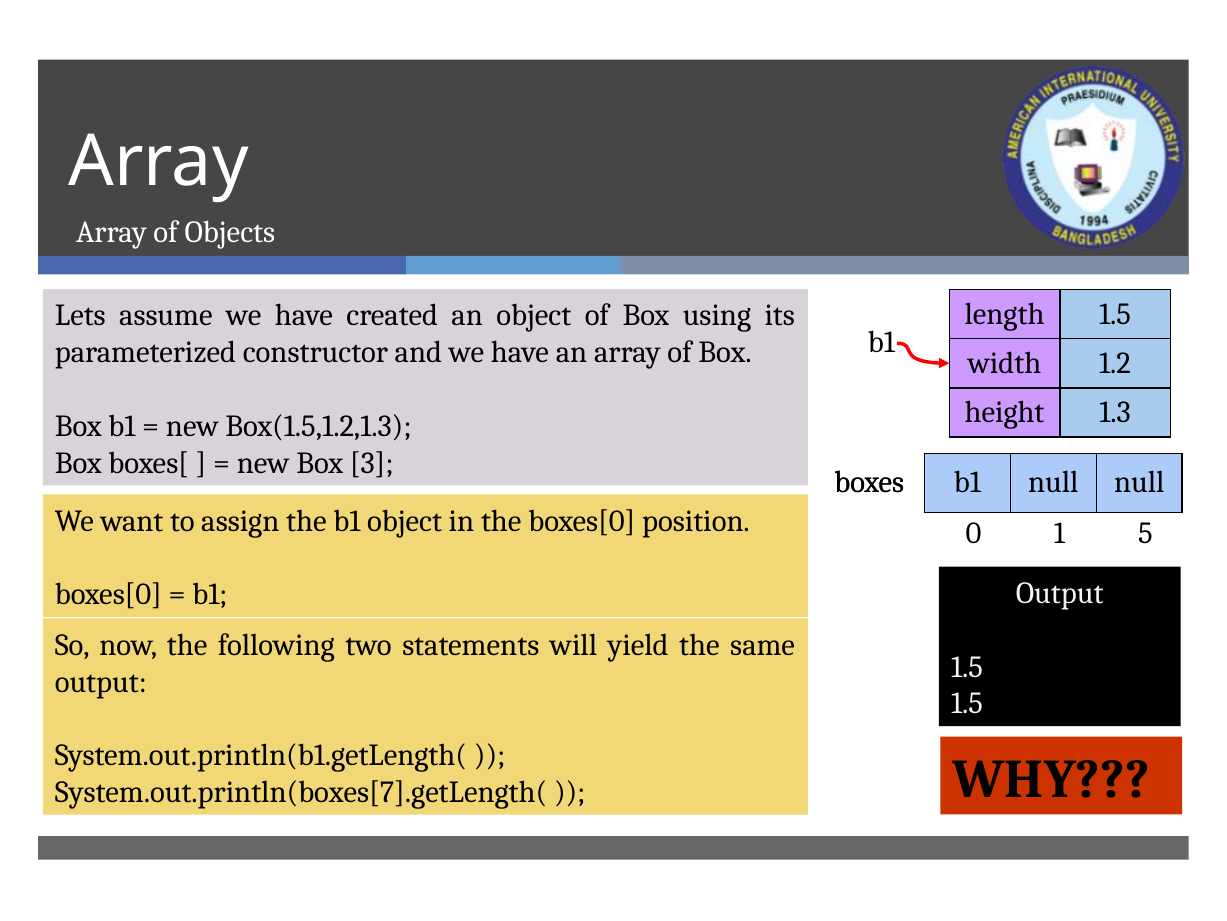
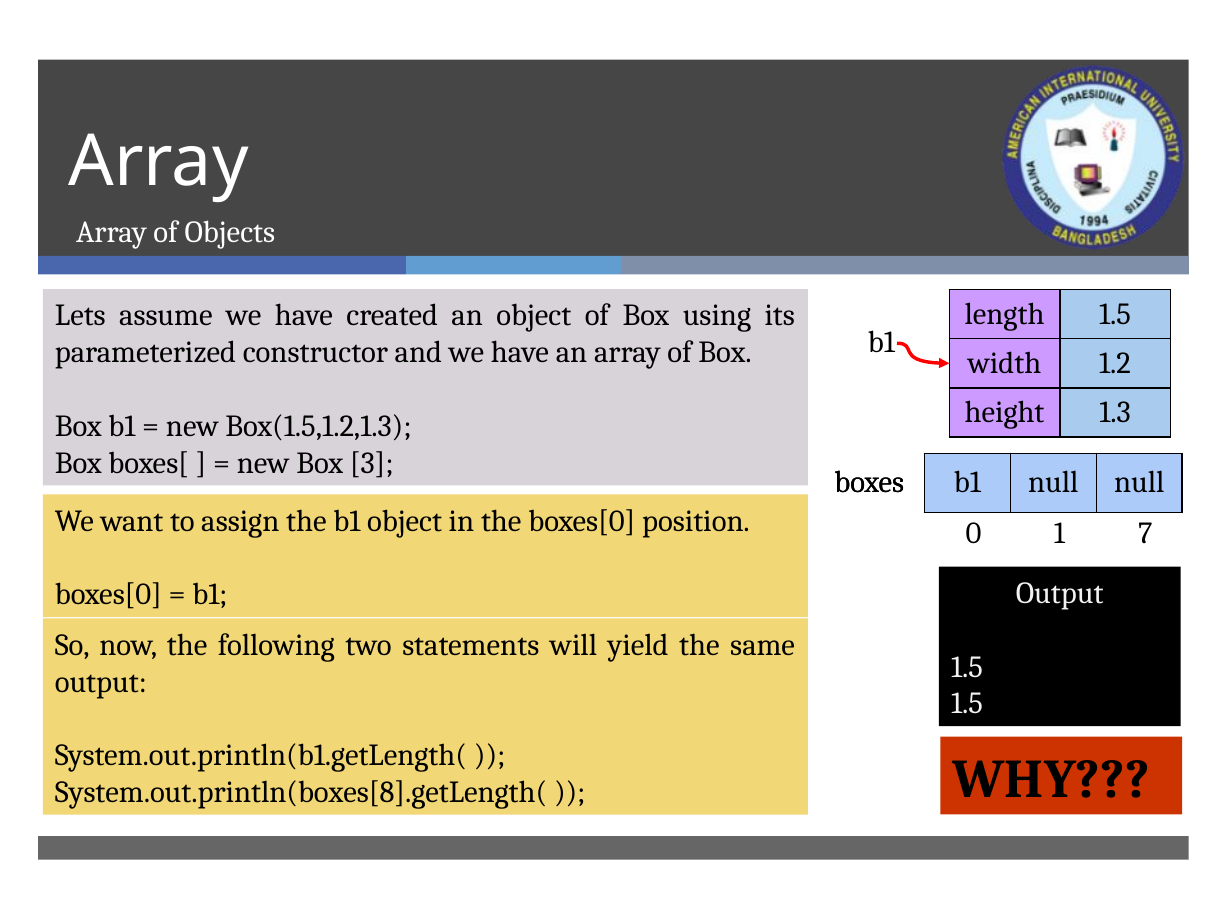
5: 5 -> 7
System.out.println(boxes[7].getLength(: System.out.println(boxes[7].getLength( -> System.out.println(boxes[8].getLength(
